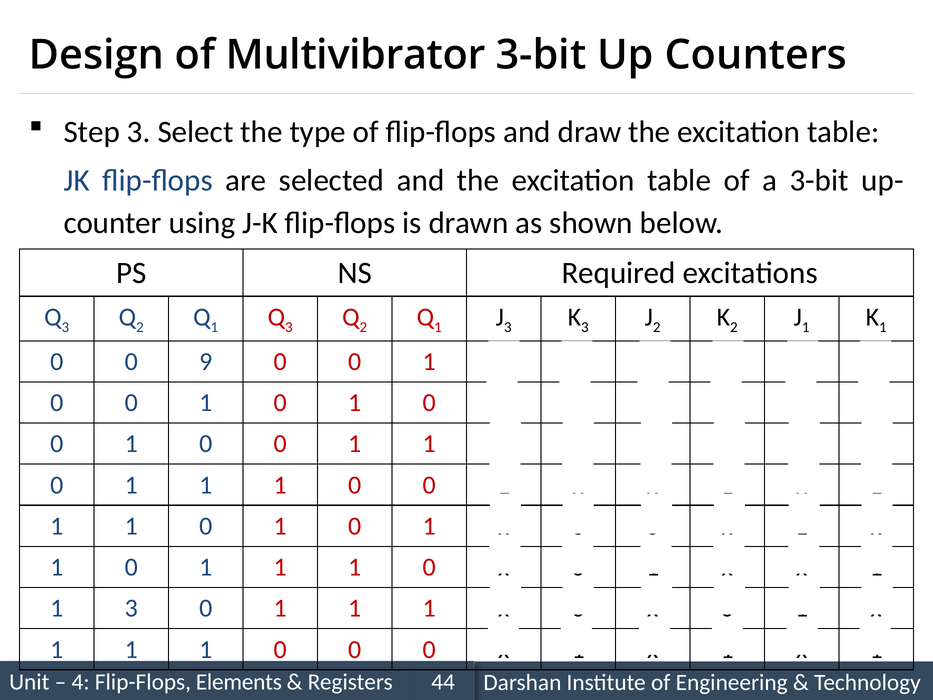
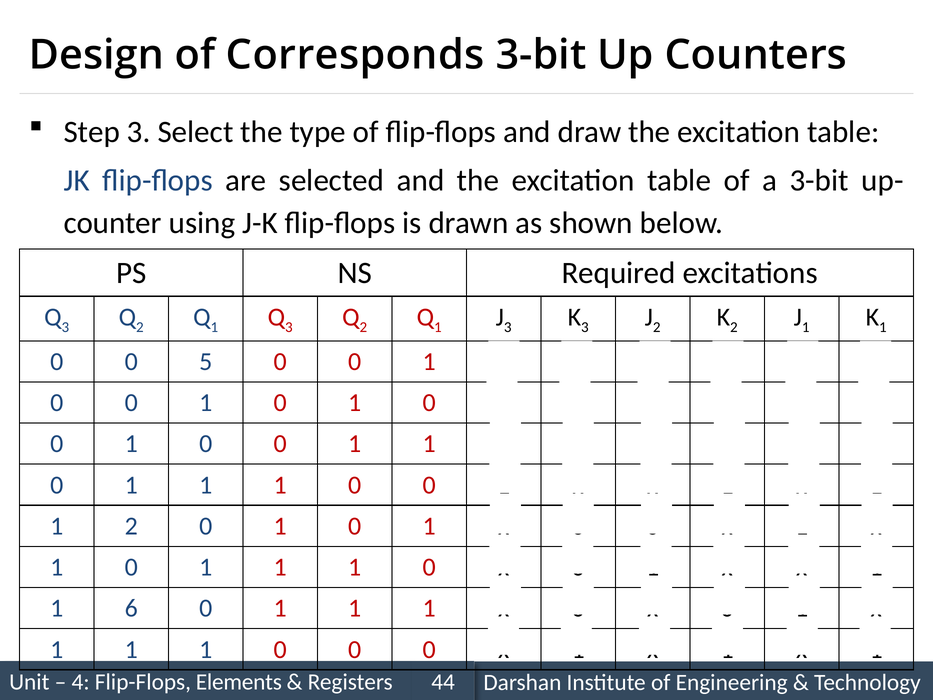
Multivibrator: Multivibrator -> Corresponds
9: 9 -> 5
1 at (131, 526): 1 -> 2
1 3: 3 -> 6
